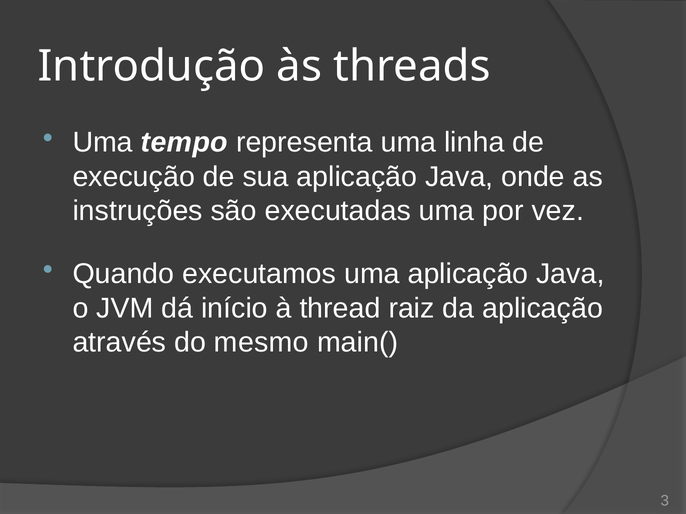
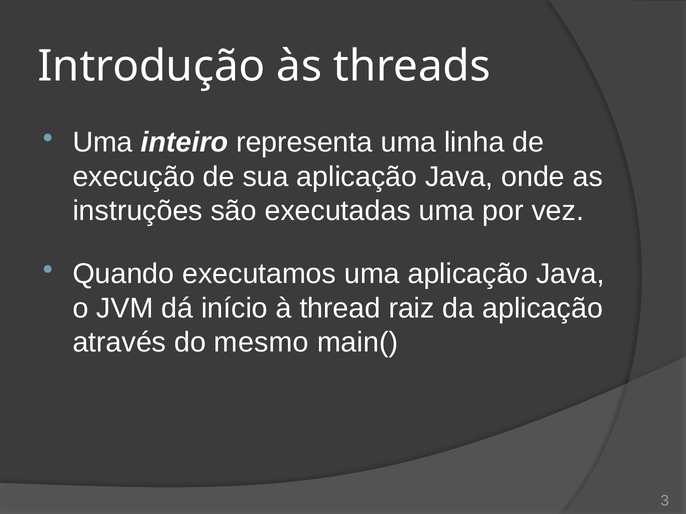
tempo: tempo -> inteiro
